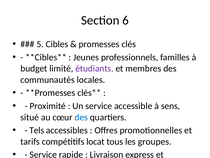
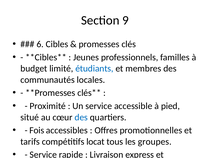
6: 6 -> 9
5: 5 -> 6
étudiants colour: purple -> blue
sens: sens -> pied
Tels: Tels -> Fois
